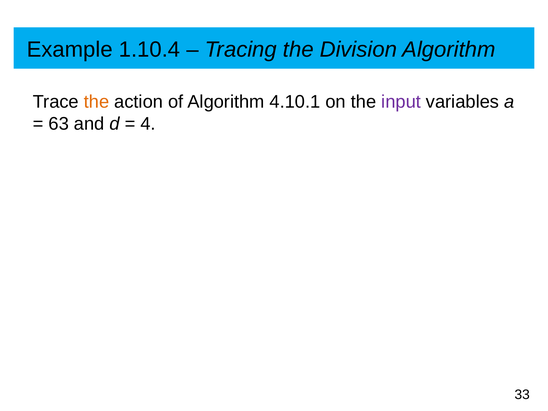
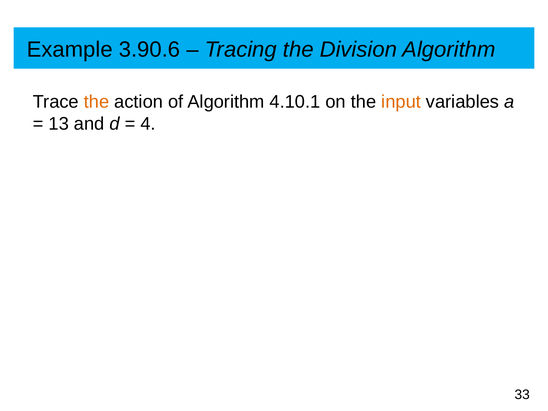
1.10.4: 1.10.4 -> 3.90.6
input colour: purple -> orange
63: 63 -> 13
